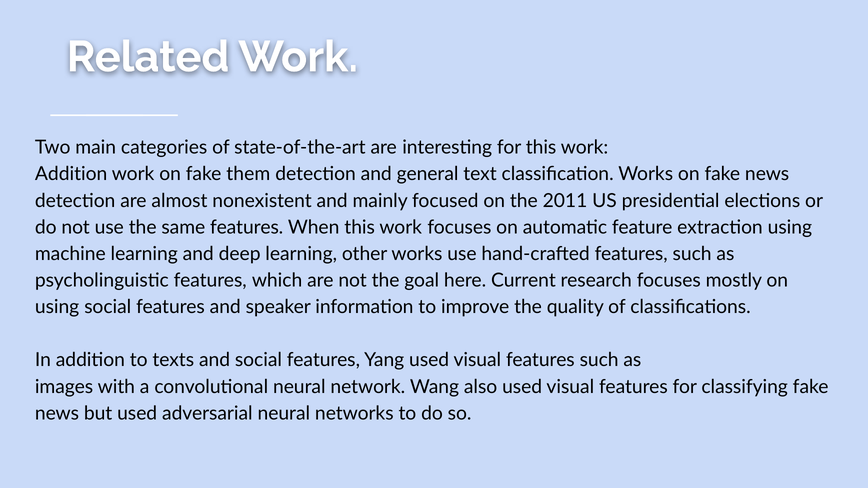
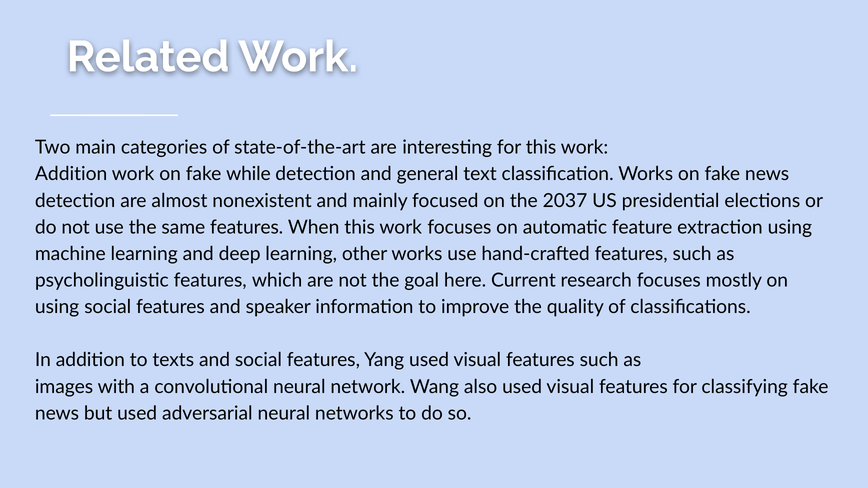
them: them -> while
2011: 2011 -> 2037
